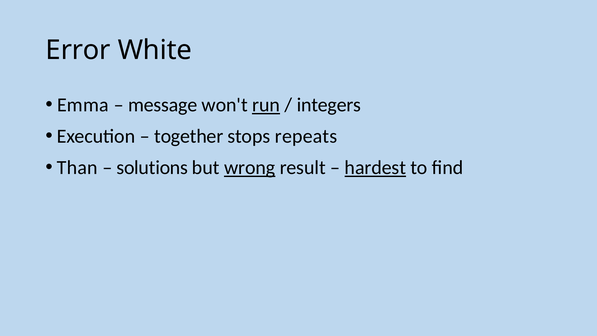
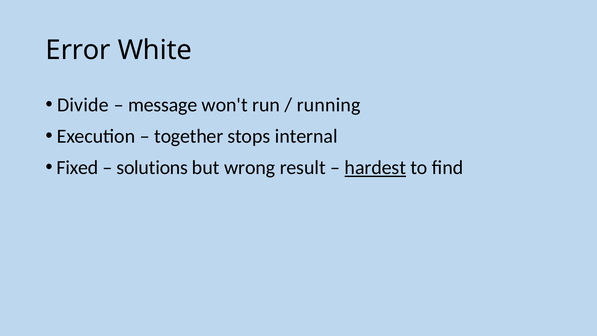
Emma: Emma -> Divide
run underline: present -> none
integers: integers -> running
repeats: repeats -> internal
Than: Than -> Fixed
wrong underline: present -> none
